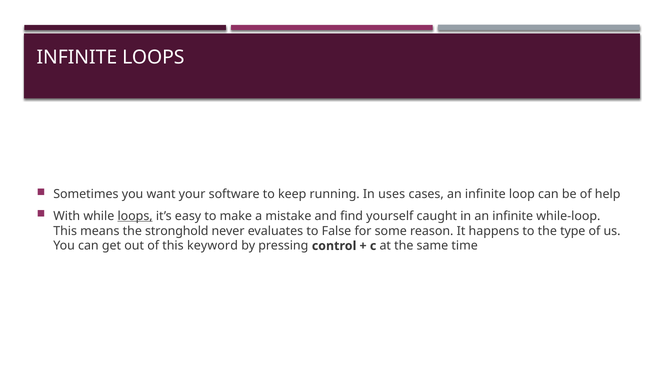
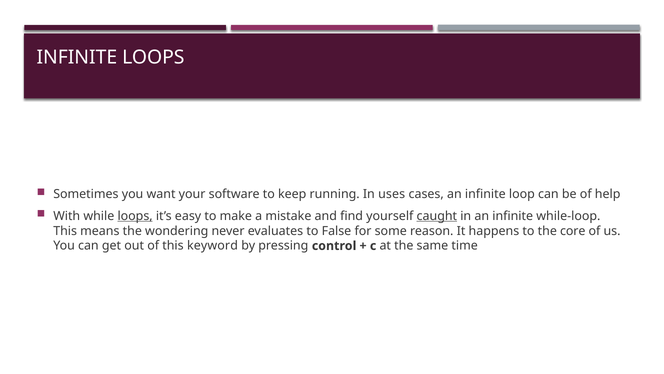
caught underline: none -> present
stronghold: stronghold -> wondering
type: type -> core
